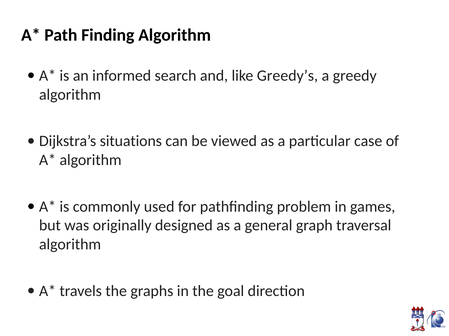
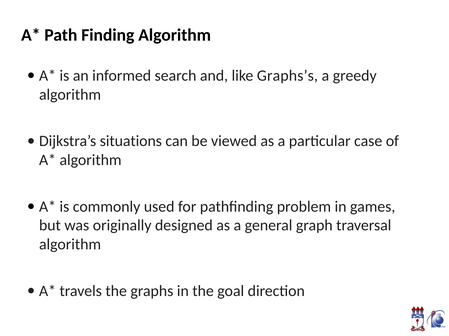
Greedy’s: Greedy’s -> Graphs’s
